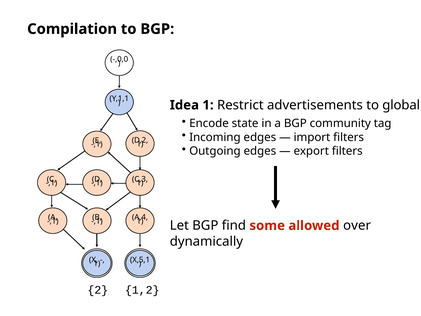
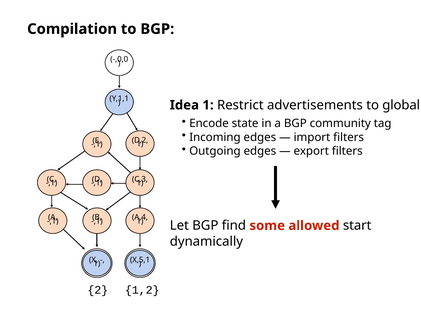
over: over -> start
